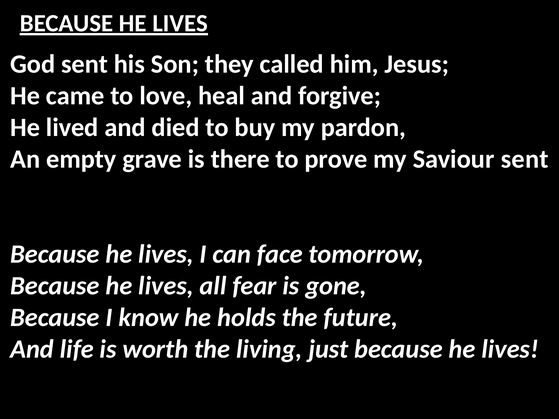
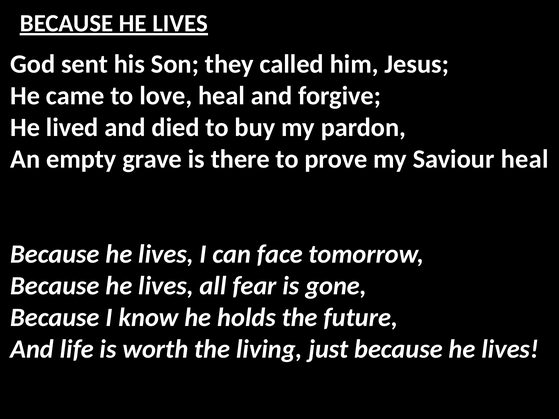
Saviour sent: sent -> heal
